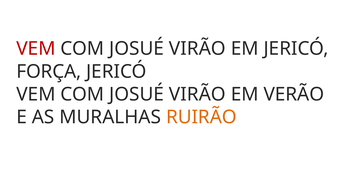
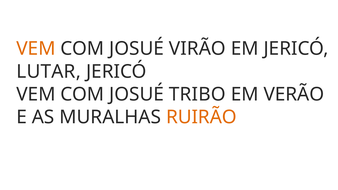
VEM at (36, 49) colour: red -> orange
FORÇA: FORÇA -> LUTAR
VIRÃO at (197, 94): VIRÃO -> TRIBO
